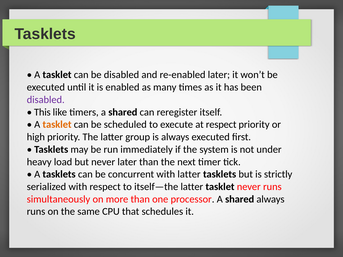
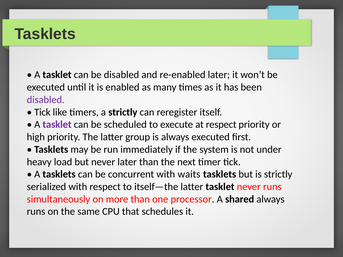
This at (42, 112): This -> Tick
timers a shared: shared -> strictly
tasklet at (57, 125) colour: orange -> purple
with latter: latter -> waits
